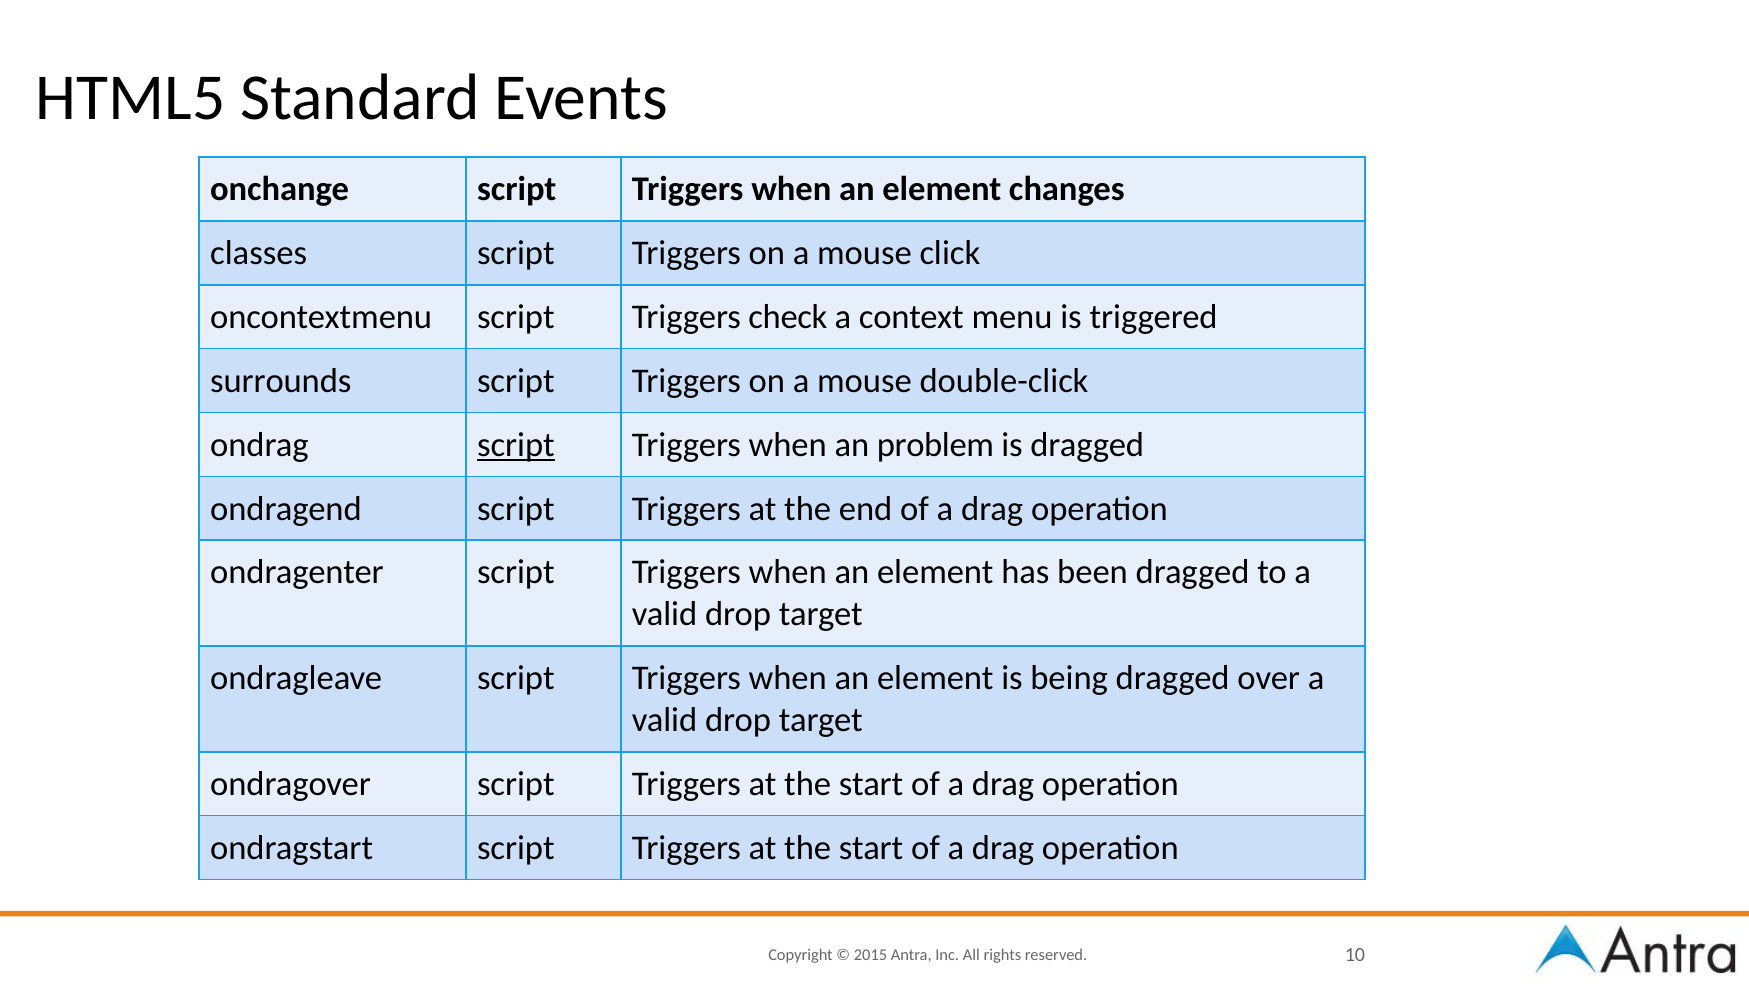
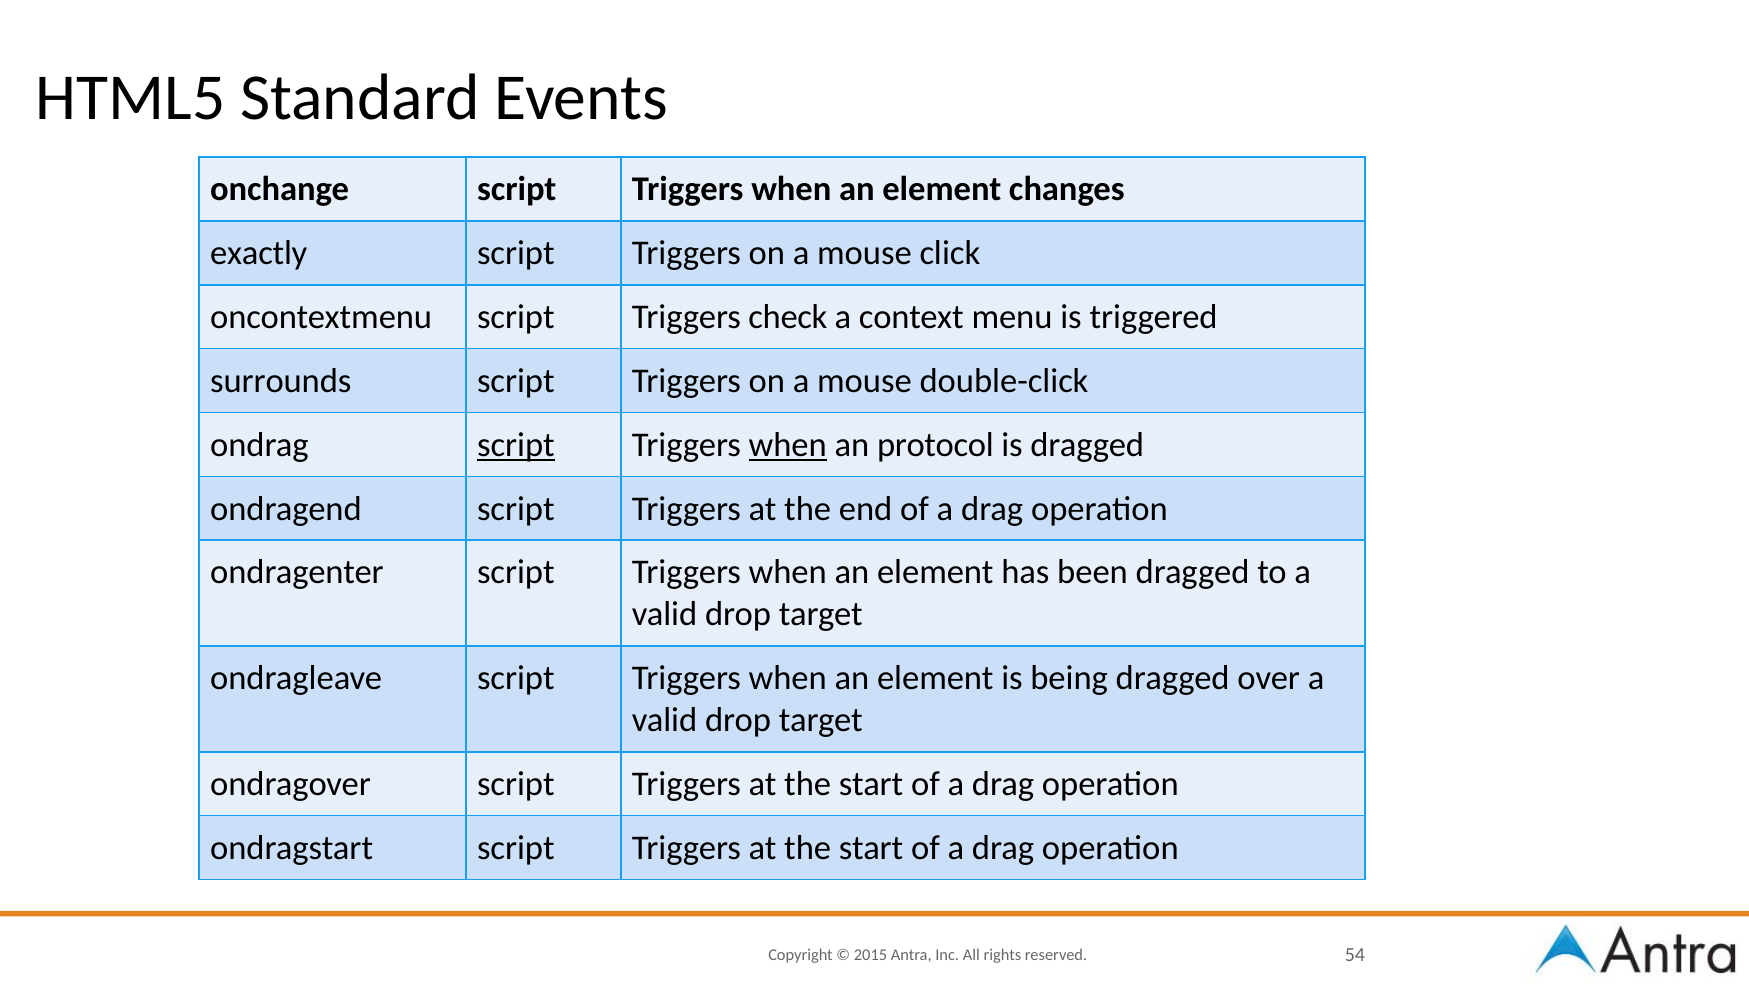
classes: classes -> exactly
when at (788, 445) underline: none -> present
problem: problem -> protocol
10: 10 -> 54
